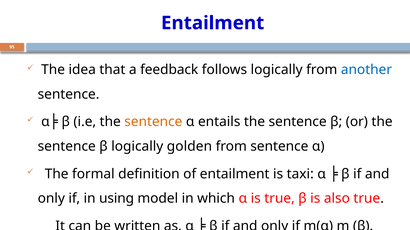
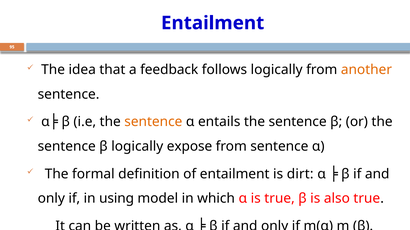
another colour: blue -> orange
golden: golden -> expose
taxi: taxi -> dirt
